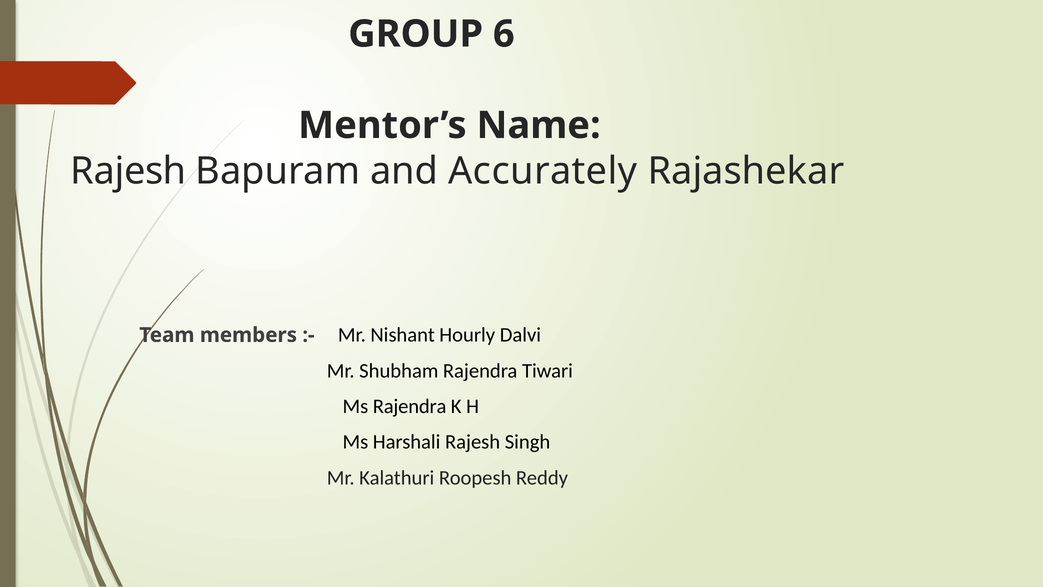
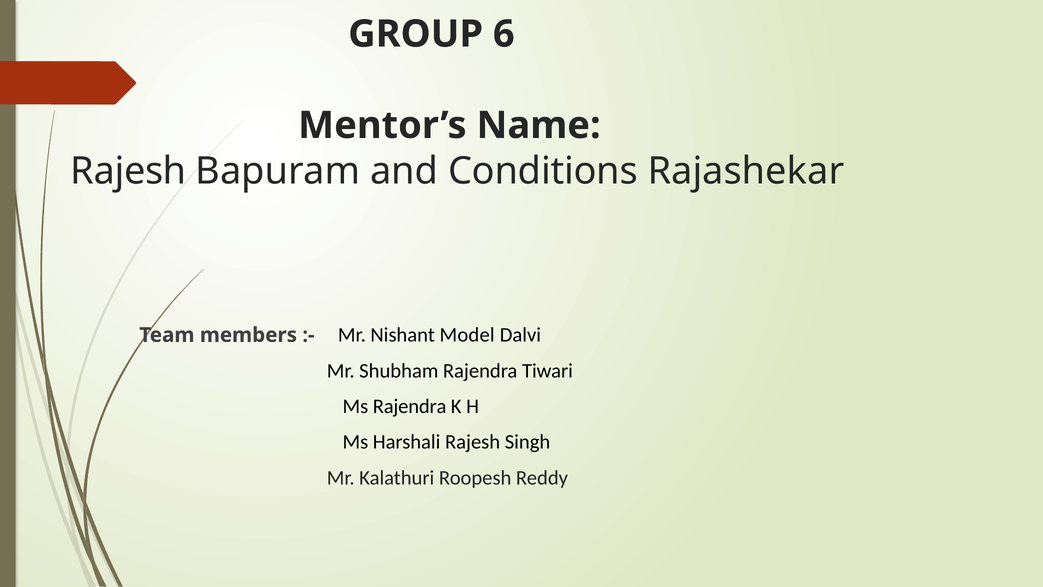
Accurately: Accurately -> Conditions
Hourly: Hourly -> Model
